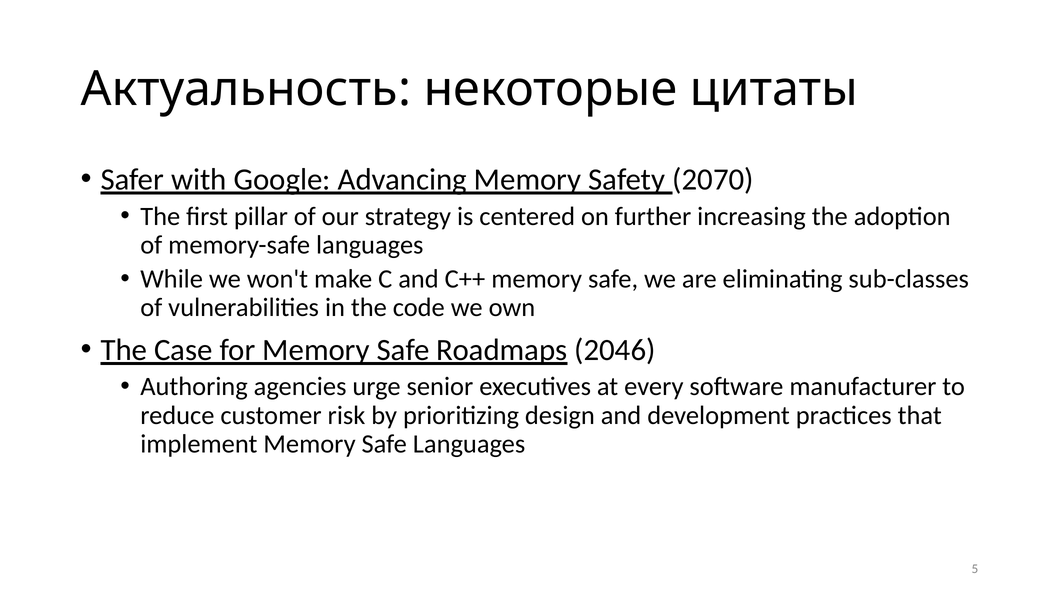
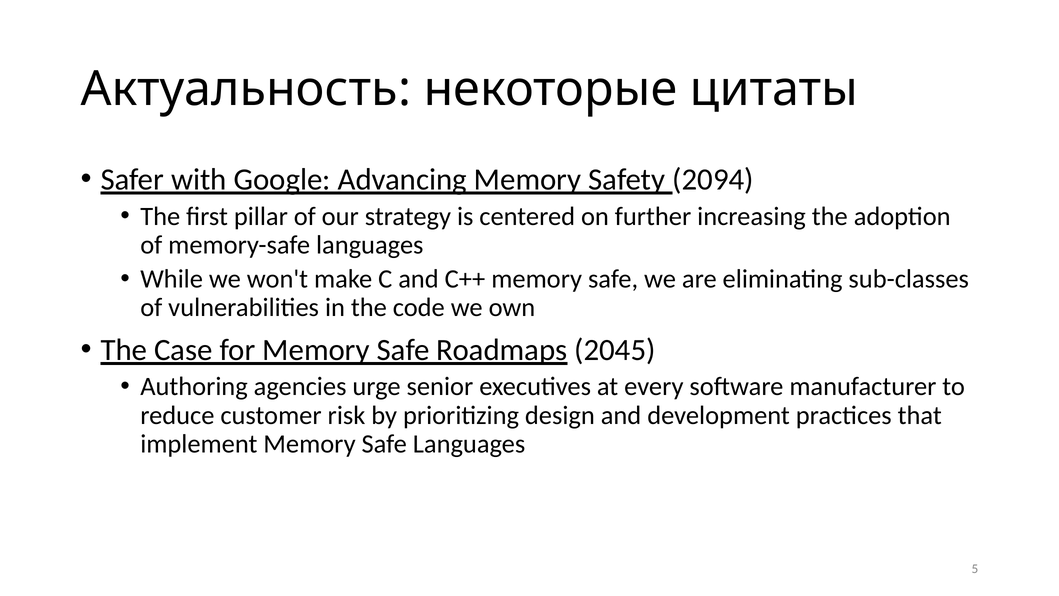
2070: 2070 -> 2094
2046: 2046 -> 2045
